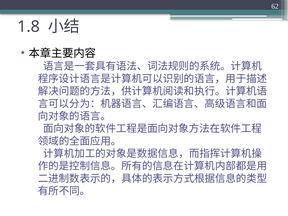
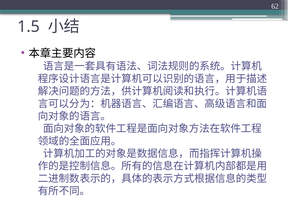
1.8: 1.8 -> 1.5
